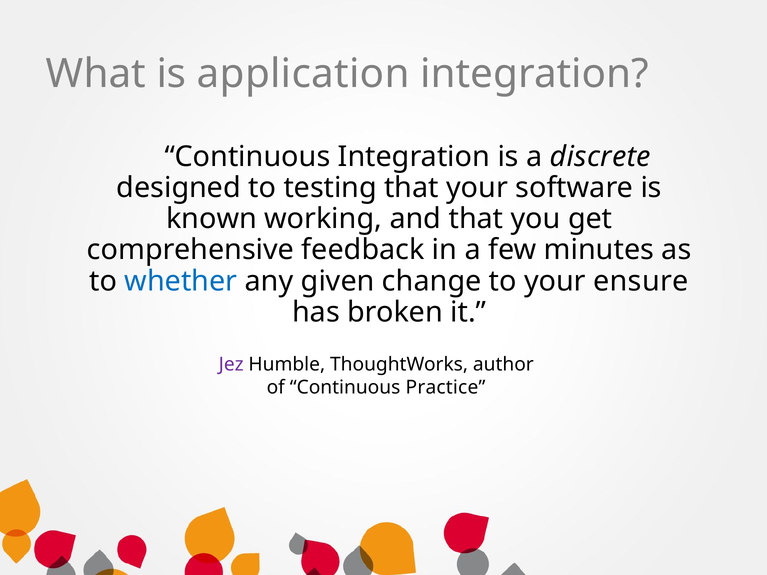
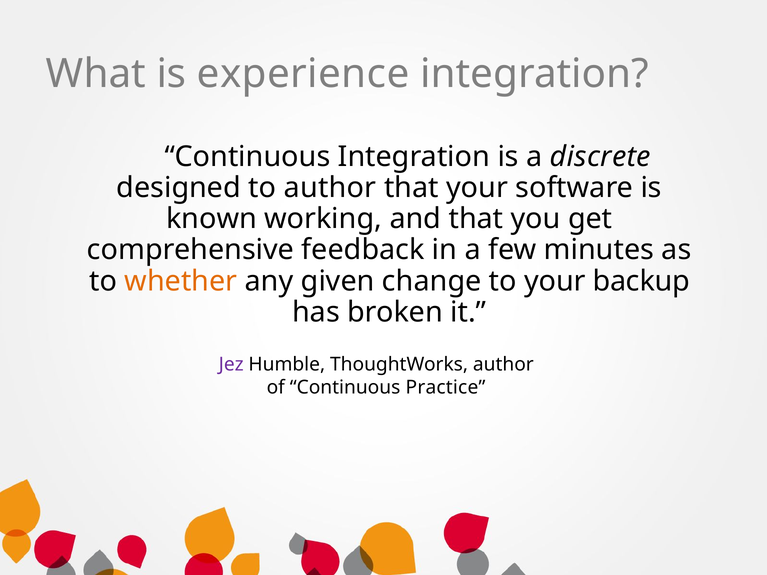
application: application -> experience
to testing: testing -> author
whether colour: blue -> orange
ensure: ensure -> backup
